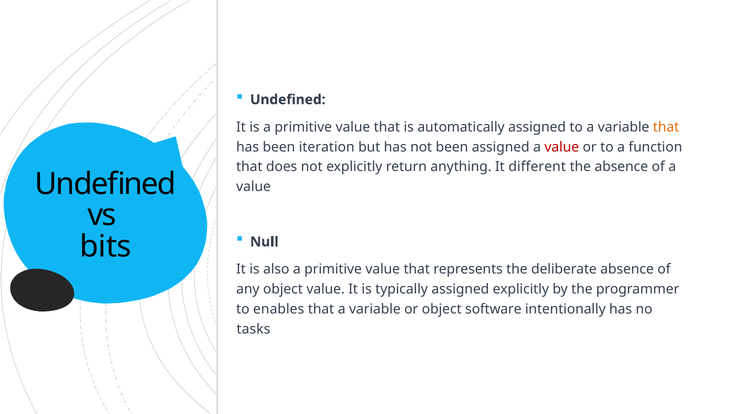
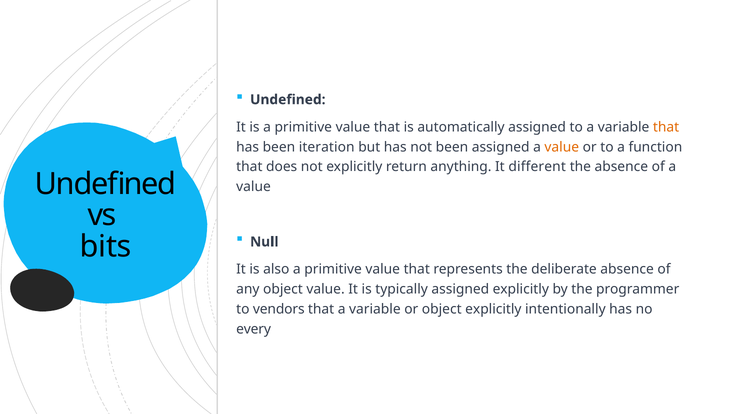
value at (562, 147) colour: red -> orange
enables: enables -> vendors
object software: software -> explicitly
tasks: tasks -> every
